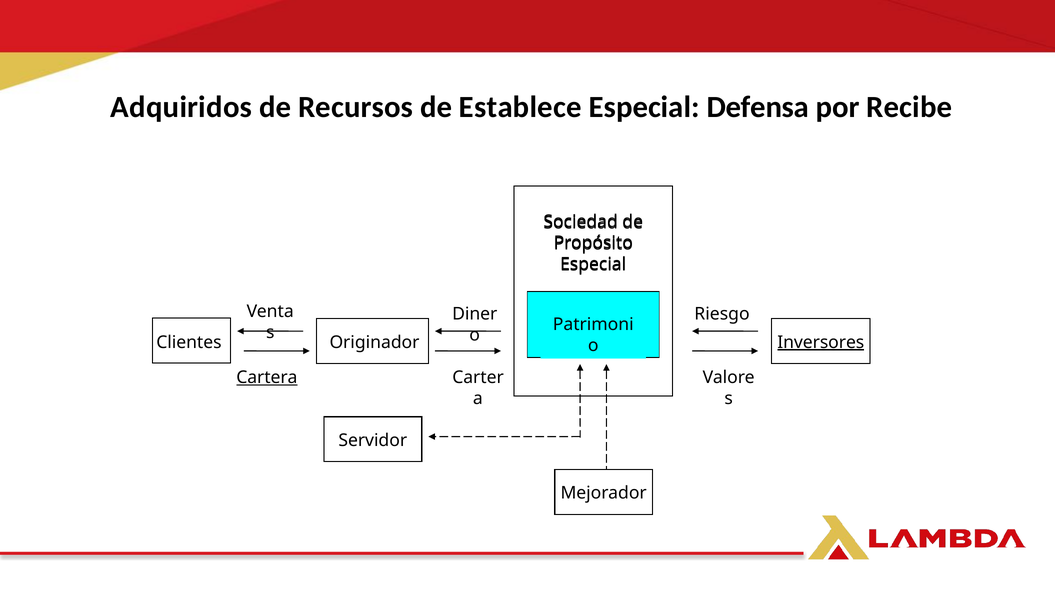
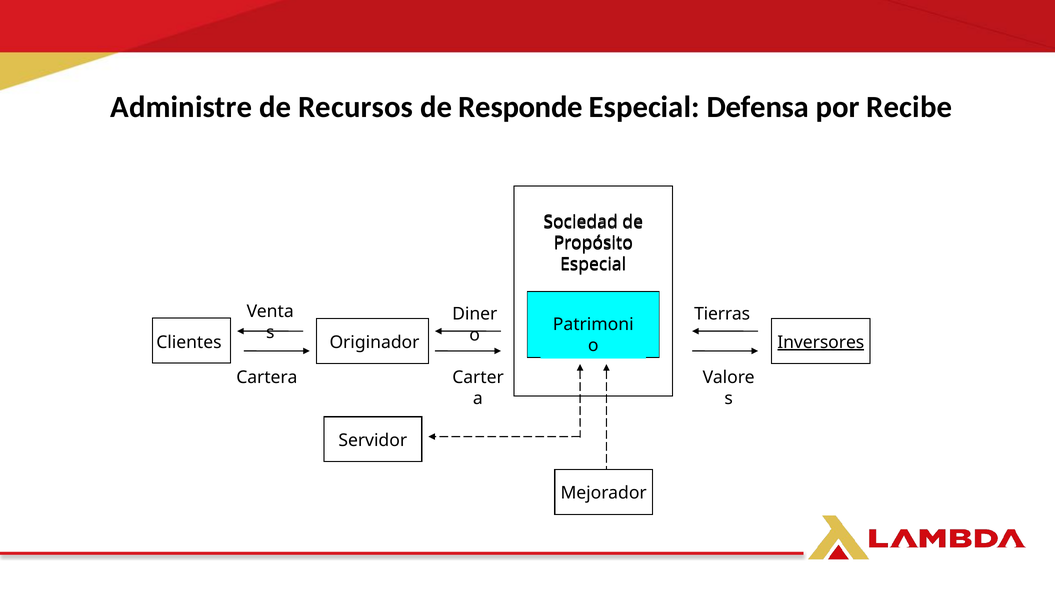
Adquiridos: Adquiridos -> Administre
Establece: Establece -> Responde
Riesgo: Riesgo -> Tierras
Cartera underline: present -> none
